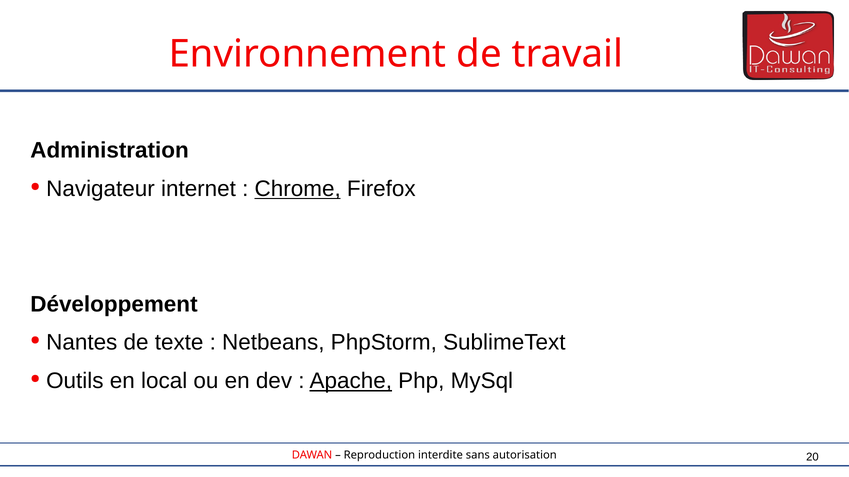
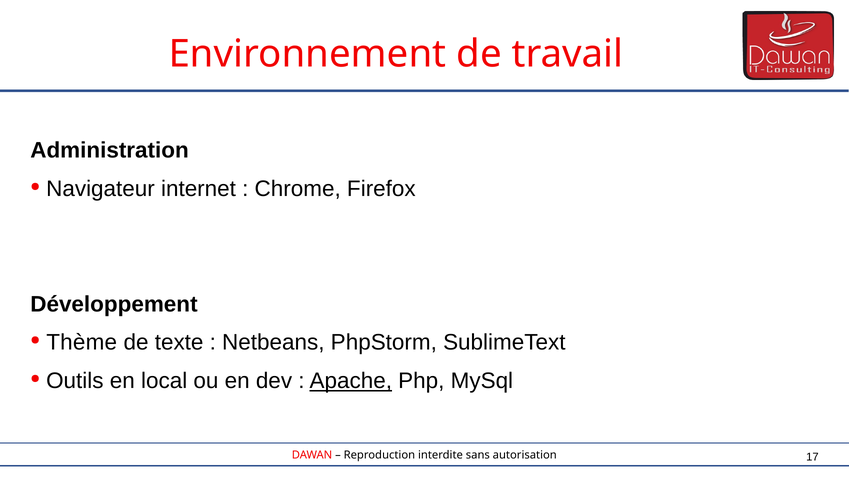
Chrome underline: present -> none
Nantes: Nantes -> Thème
20: 20 -> 17
